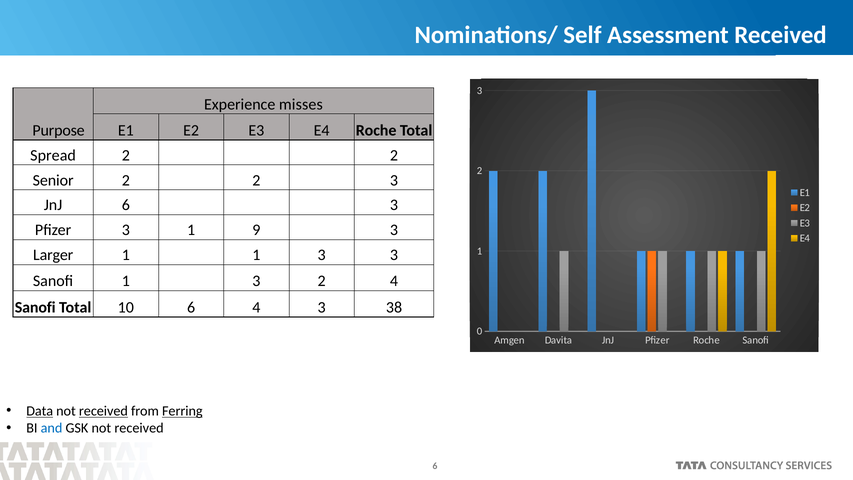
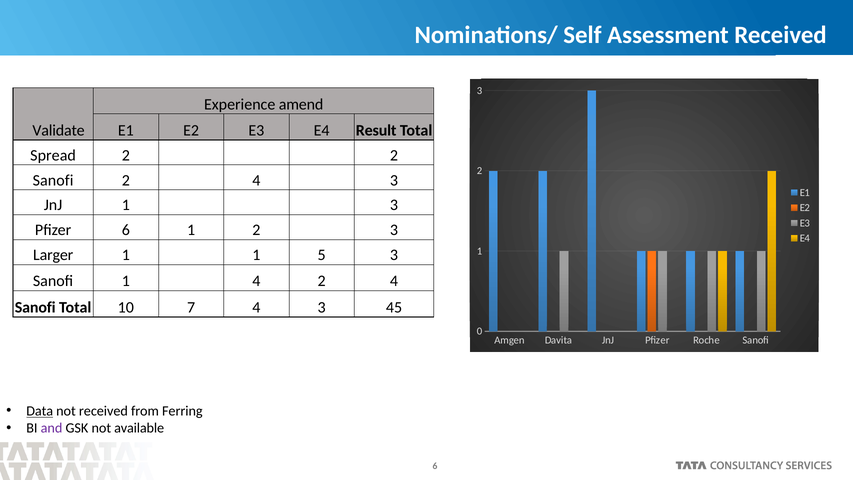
misses: misses -> amend
Purpose: Purpose -> Validate
E4 Roche: Roche -> Result
Senior at (53, 180): Senior -> Sanofi
2 at (256, 180): 2 -> 4
JnJ 6: 6 -> 1
Pfizer 3: 3 -> 6
9 at (256, 230): 9 -> 2
1 1 3: 3 -> 5
Sanofi 1 3: 3 -> 4
10 6: 6 -> 7
38: 38 -> 45
received at (103, 411) underline: present -> none
Ferring underline: present -> none
and colour: blue -> purple
GSK not received: received -> available
